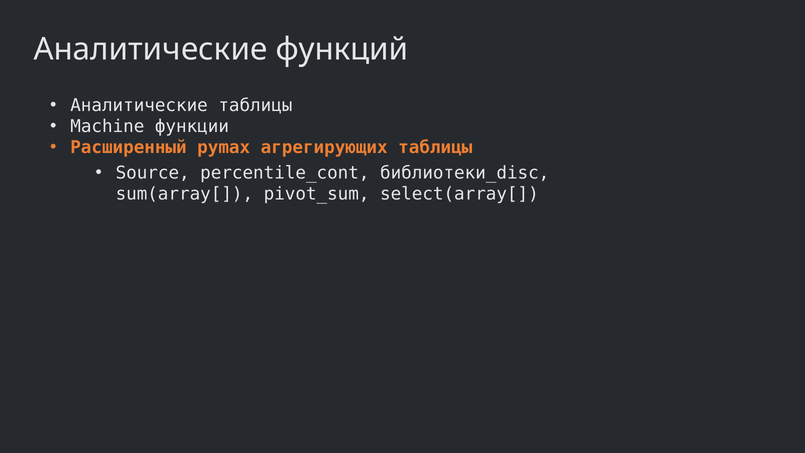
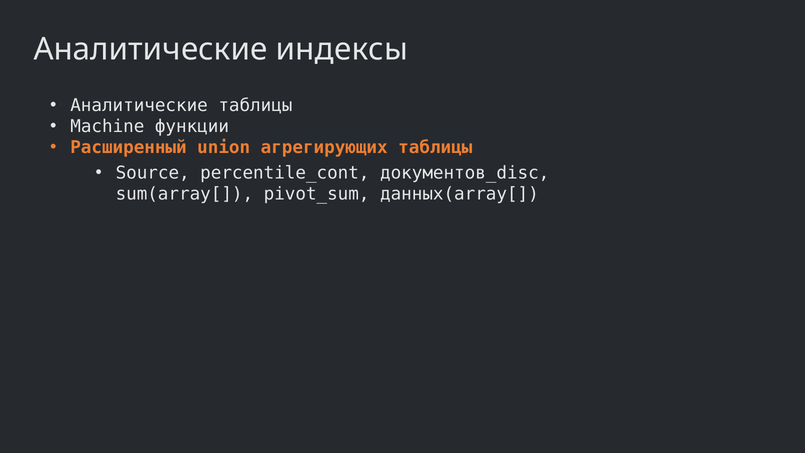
функций: функций -> индексы
pymax: pymax -> union
библиотеки_disc: библиотеки_disc -> документов_disc
select(array[: select(array[ -> данных(array[
